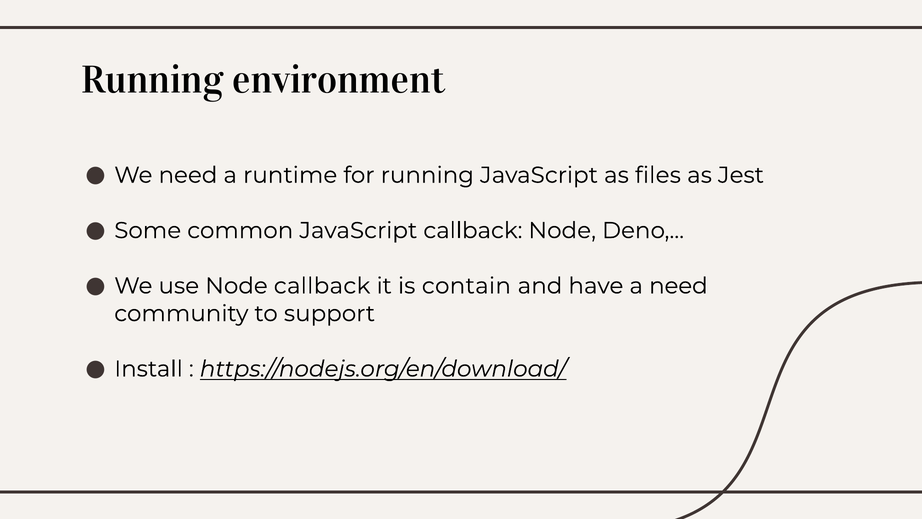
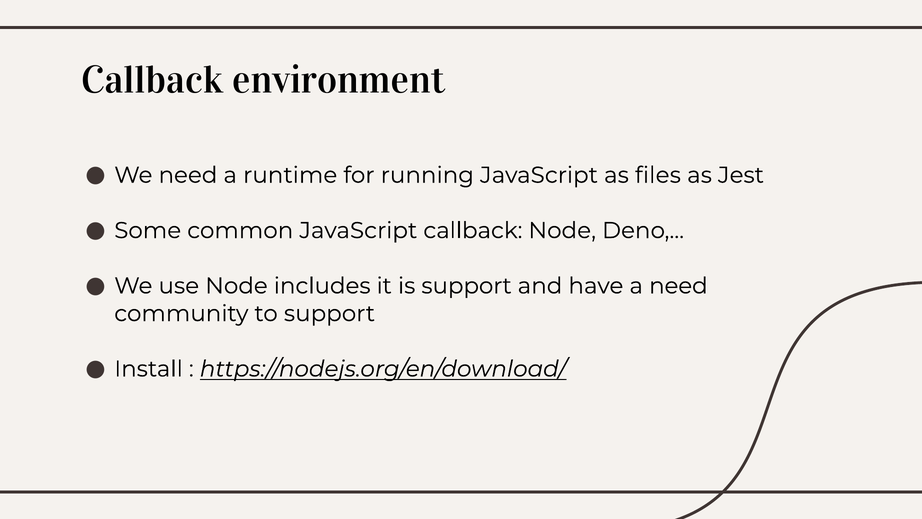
Running at (152, 80): Running -> Callback
Node callback: callback -> includes
is contain: contain -> support
